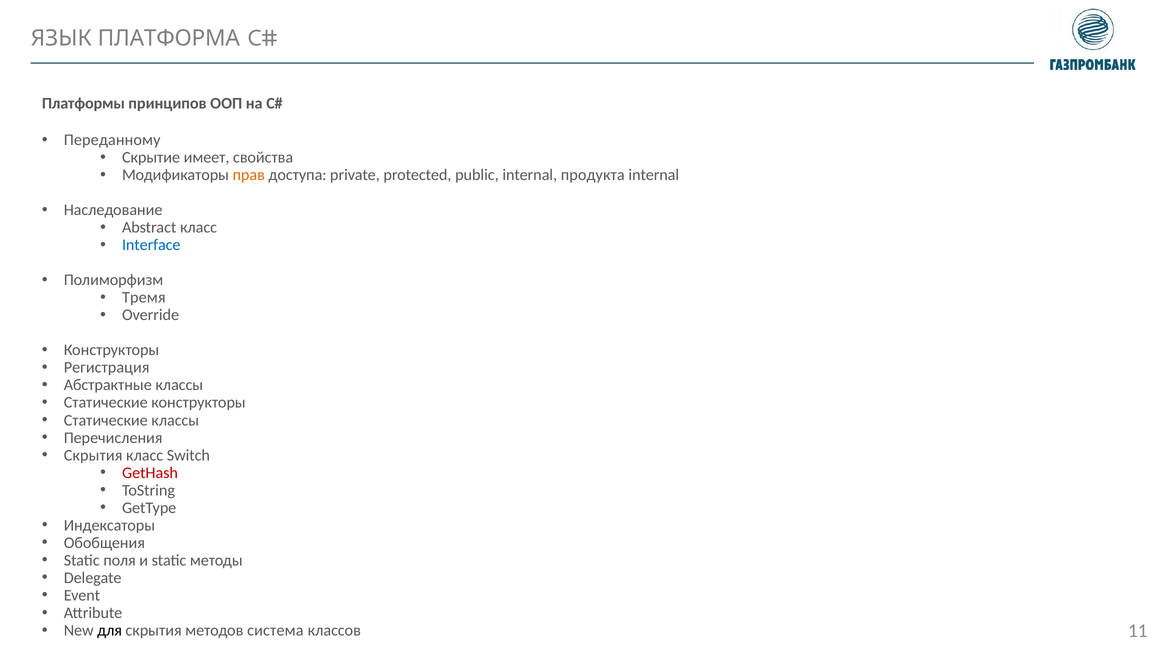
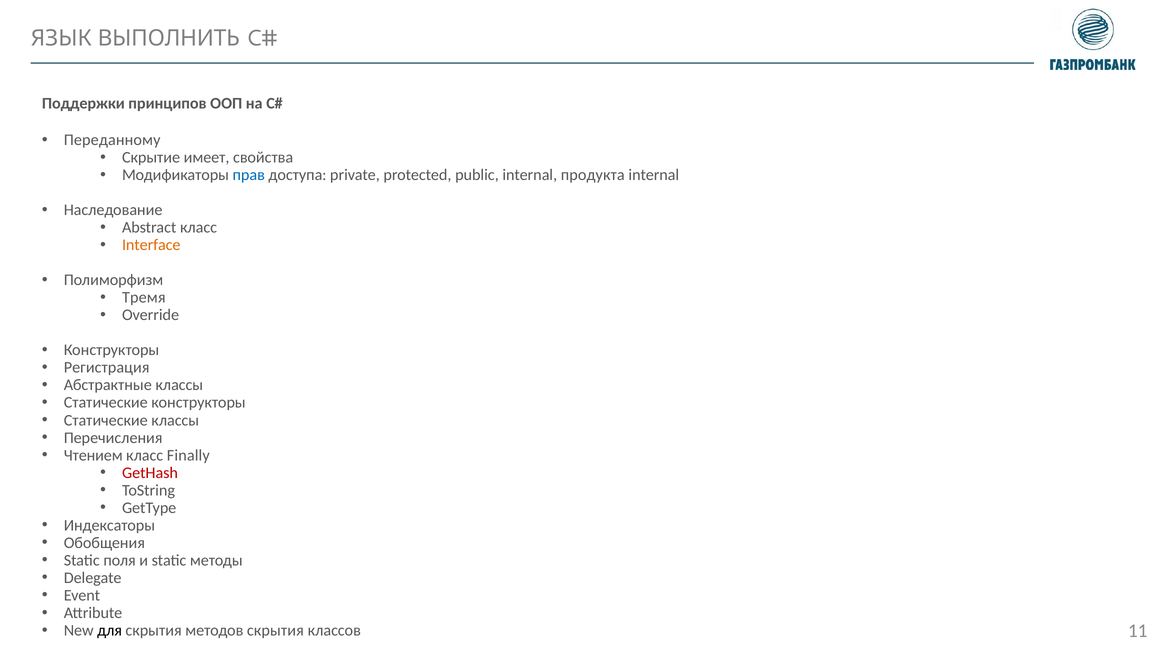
ПЛАТФОРМА: ПЛАТФОРМА -> ВЫПОЛНИТЬ
Платформы: Платформы -> Поддержки
прав colour: orange -> blue
Interface colour: blue -> orange
Скрытия at (93, 455): Скрытия -> Чтением
Switch: Switch -> Finally
методов система: система -> скрытия
